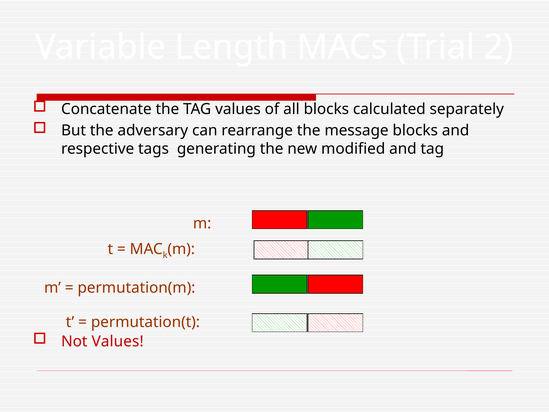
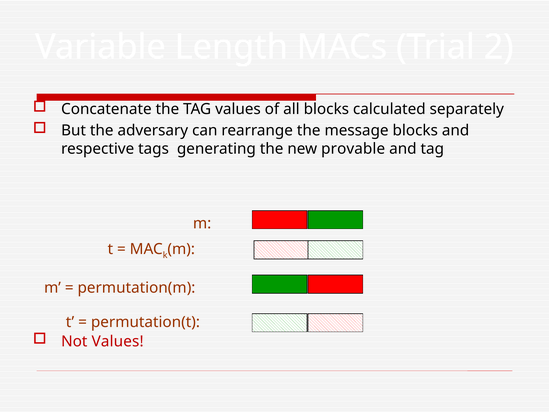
modified: modified -> provable
